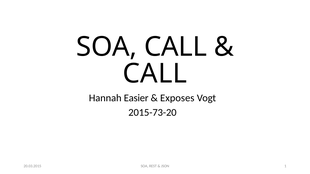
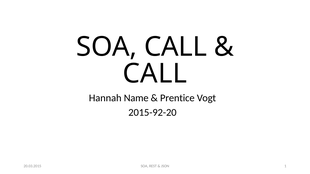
Easier: Easier -> Name
Exposes: Exposes -> Prentice
2015-73-20: 2015-73-20 -> 2015-92-20
